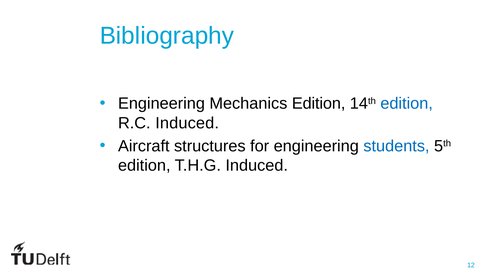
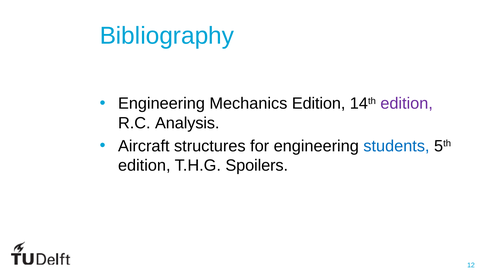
edition at (407, 104) colour: blue -> purple
R.C Induced: Induced -> Analysis
T.H.G Induced: Induced -> Spoilers
